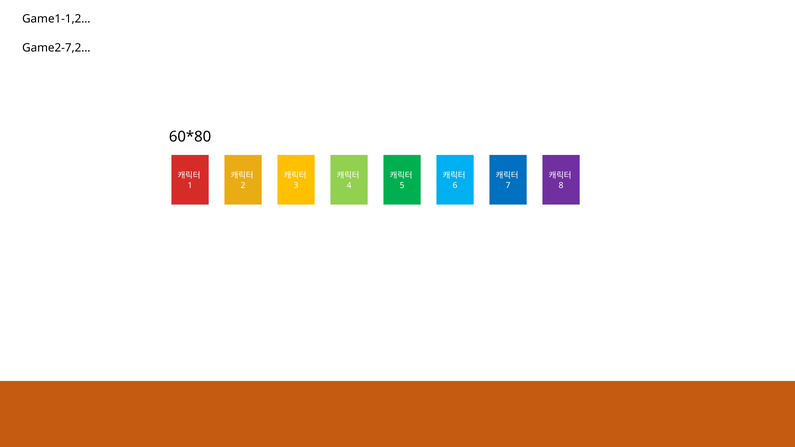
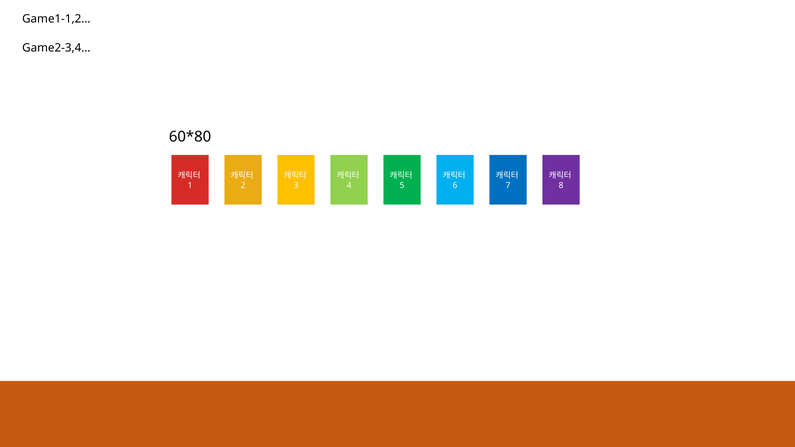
Game2-7,2…: Game2-7,2… -> Game2-3,4…
